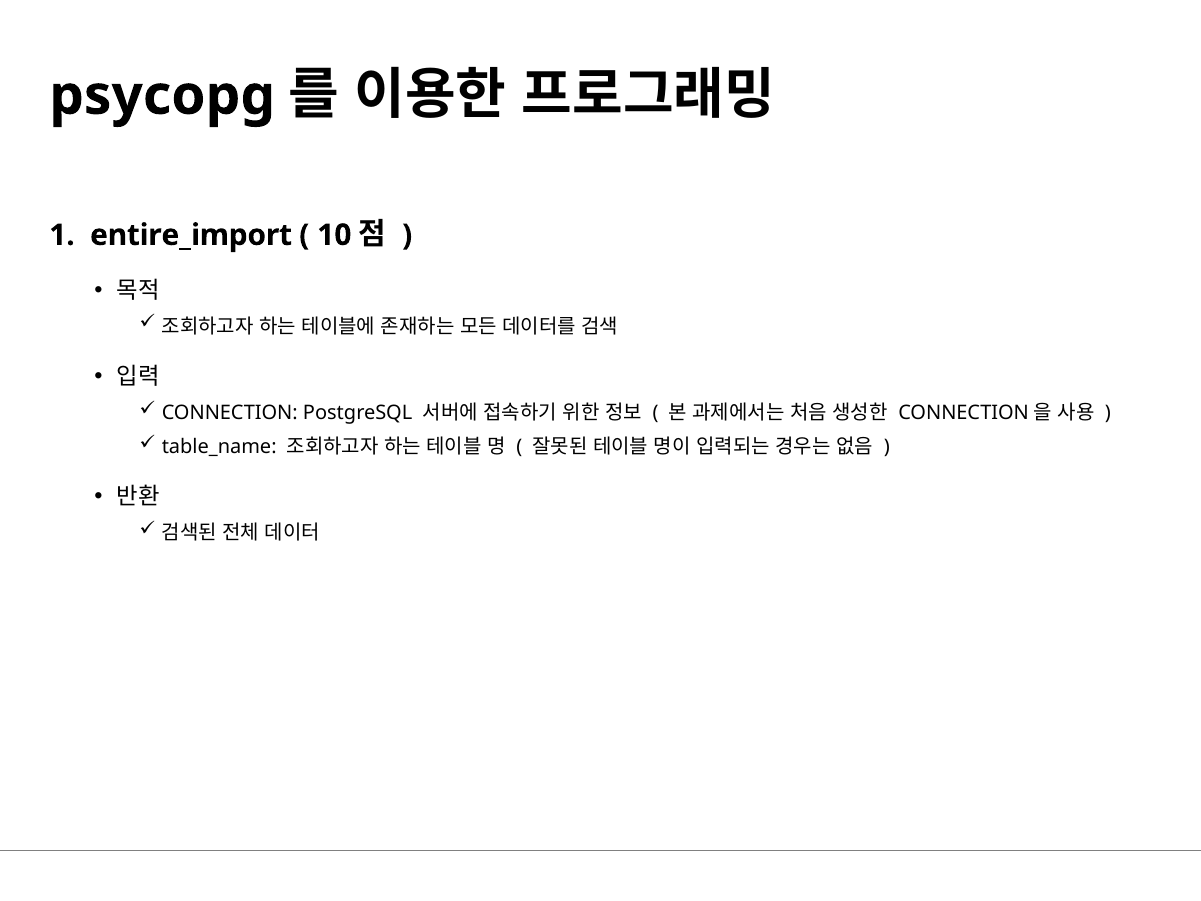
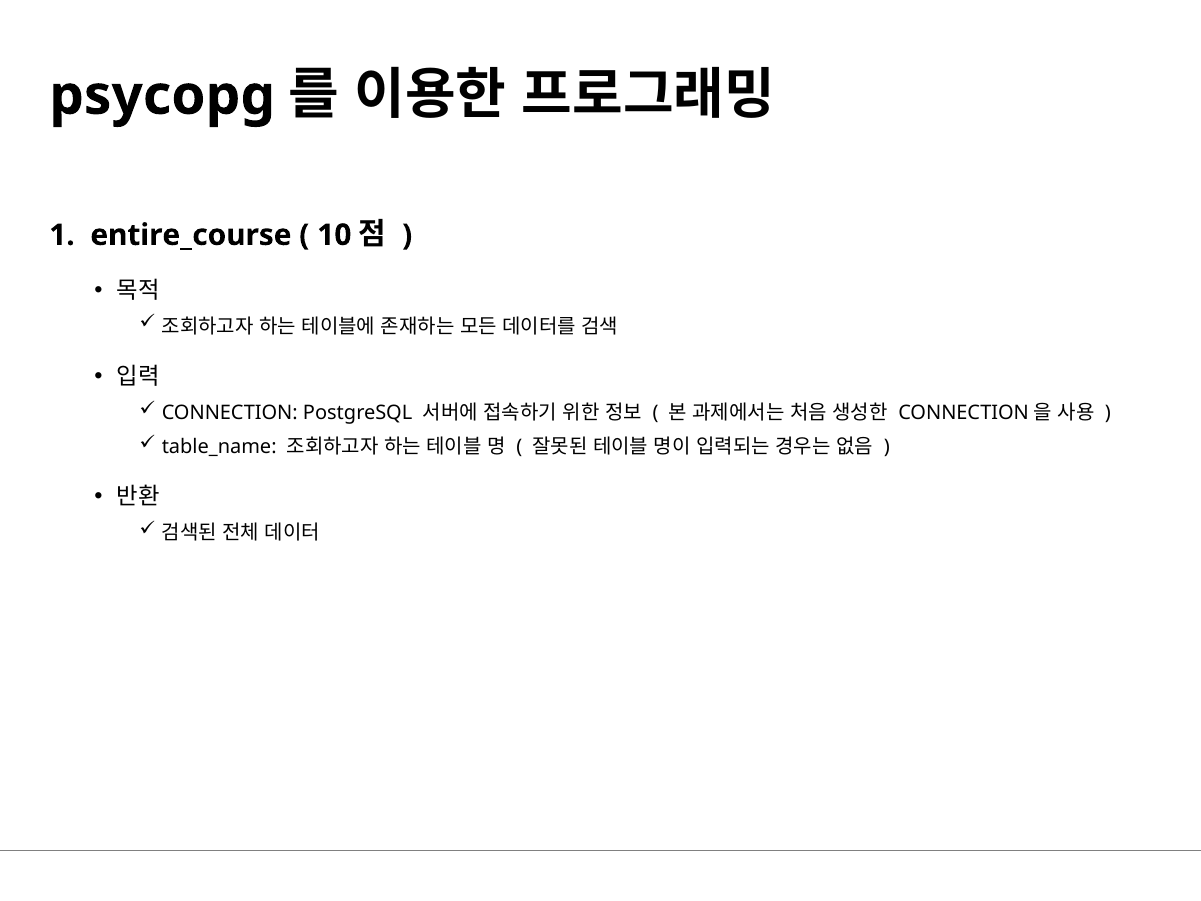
entire_import: entire_import -> entire_course
